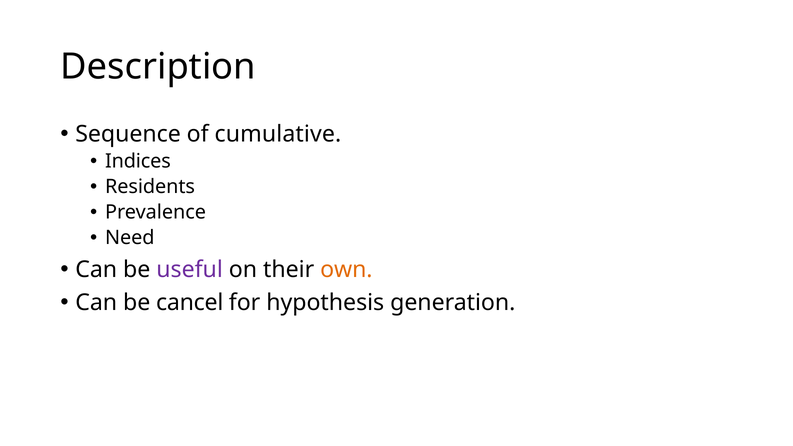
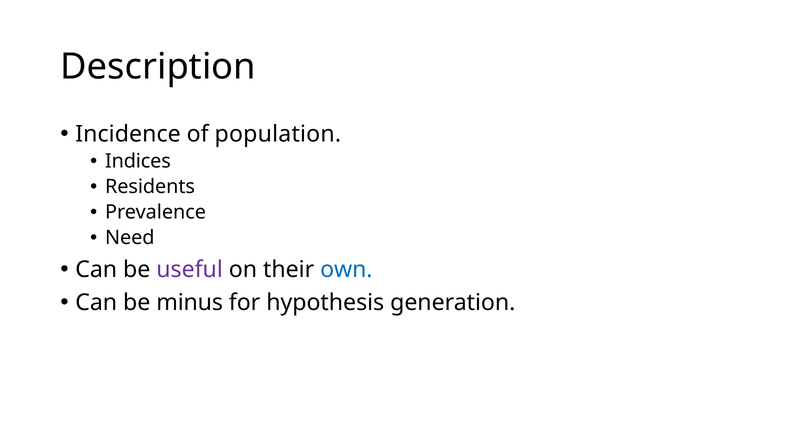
Sequence: Sequence -> Incidence
cumulative: cumulative -> population
own colour: orange -> blue
cancel: cancel -> minus
